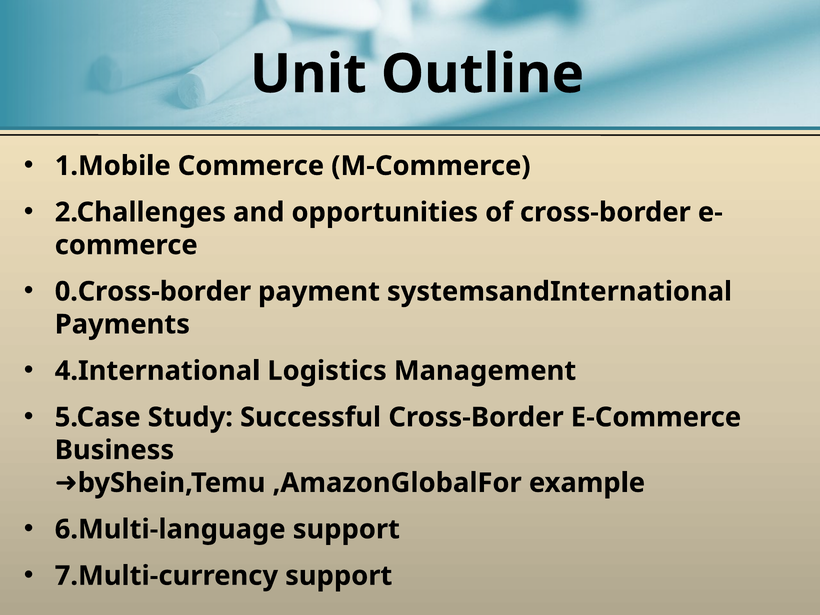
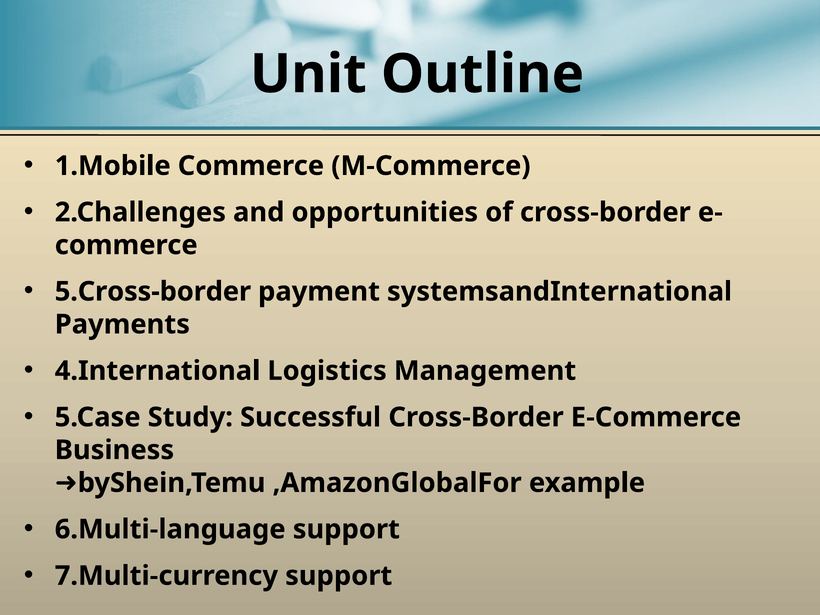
0.Cross-border: 0.Cross-border -> 5.Cross-border
